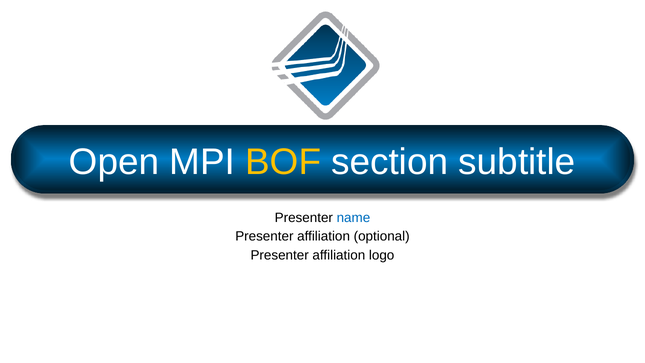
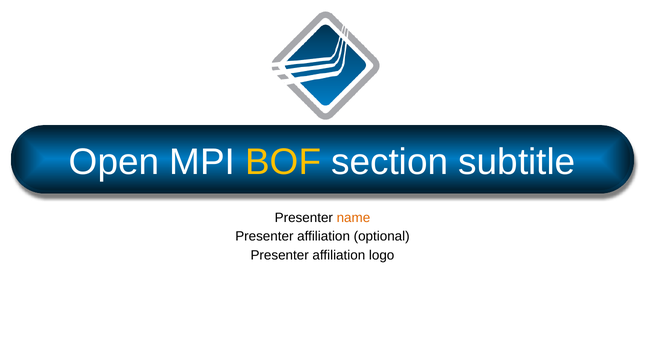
name colour: blue -> orange
